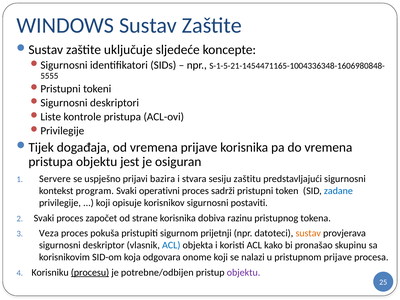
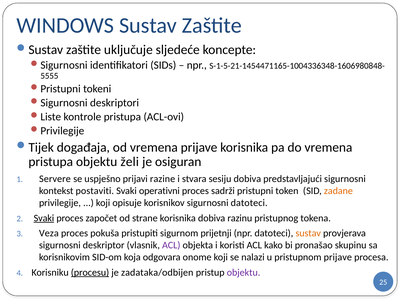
jest: jest -> želi
bazira: bazira -> razine
sesiju zaštitu: zaštitu -> dobiva
program: program -> postaviti
zadane colour: blue -> orange
sigurnosni postaviti: postaviti -> datoteci
Svaki at (44, 218) underline: none -> present
ACL at (171, 245) colour: blue -> purple
potrebne/odbijen: potrebne/odbijen -> zadataka/odbijen
